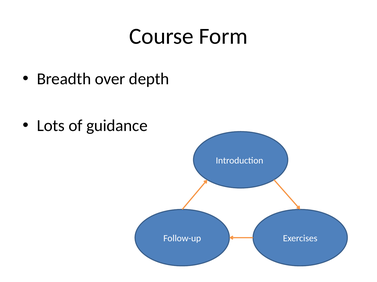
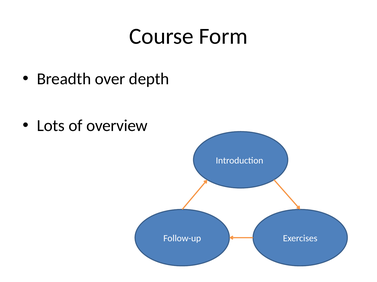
guidance: guidance -> overview
